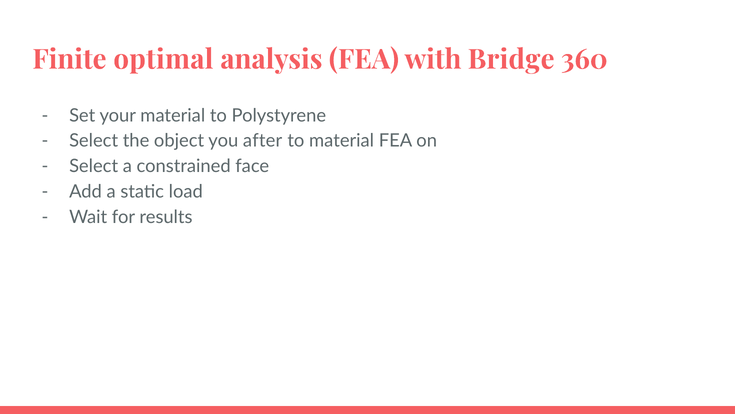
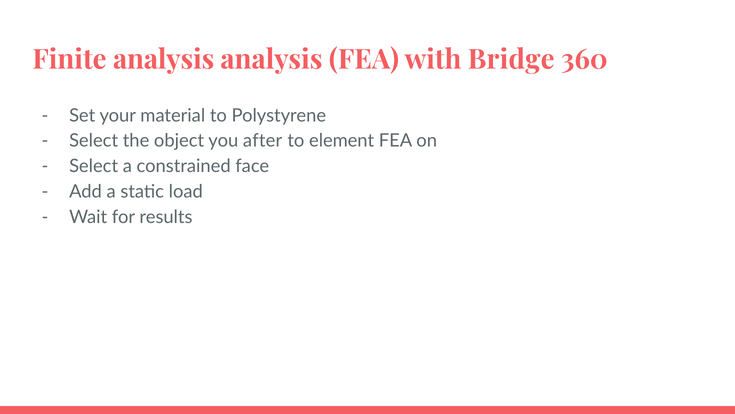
Finite optimal: optimal -> analysis
to material: material -> element
